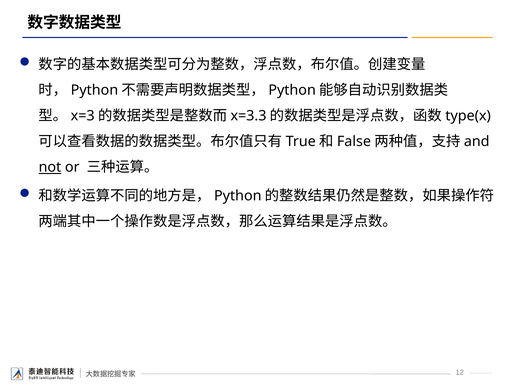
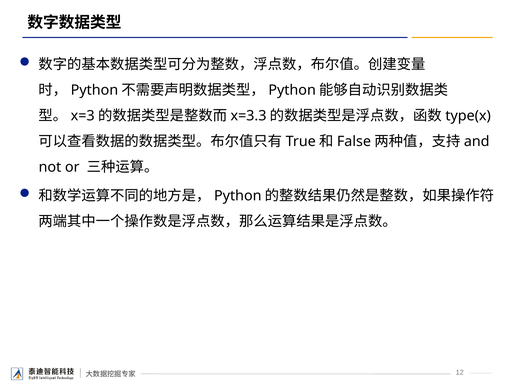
not underline: present -> none
